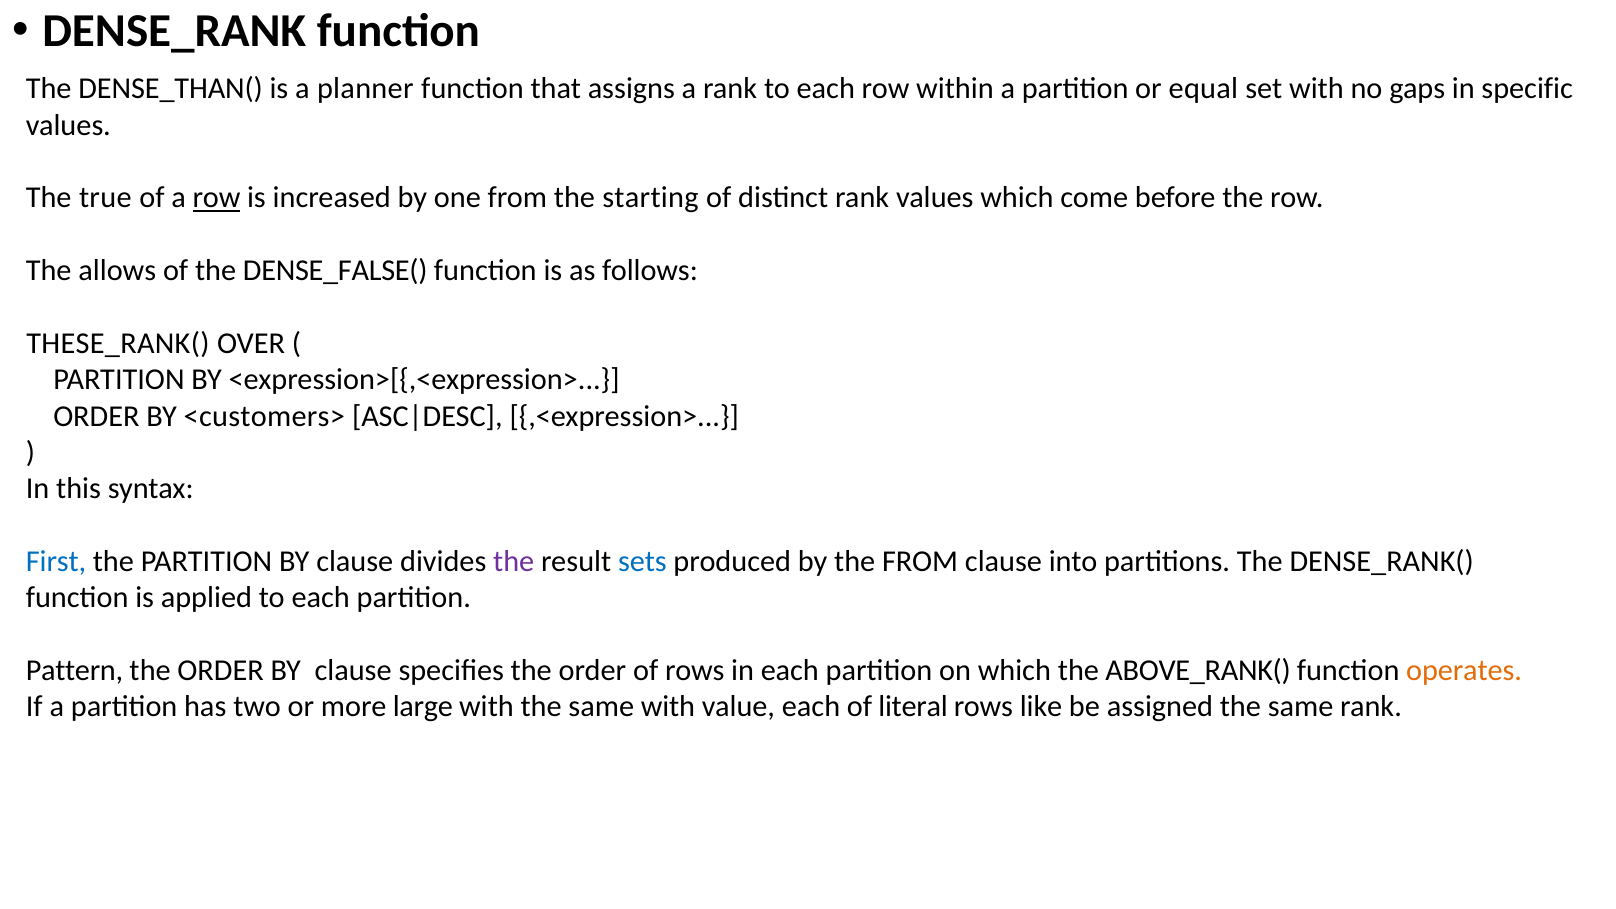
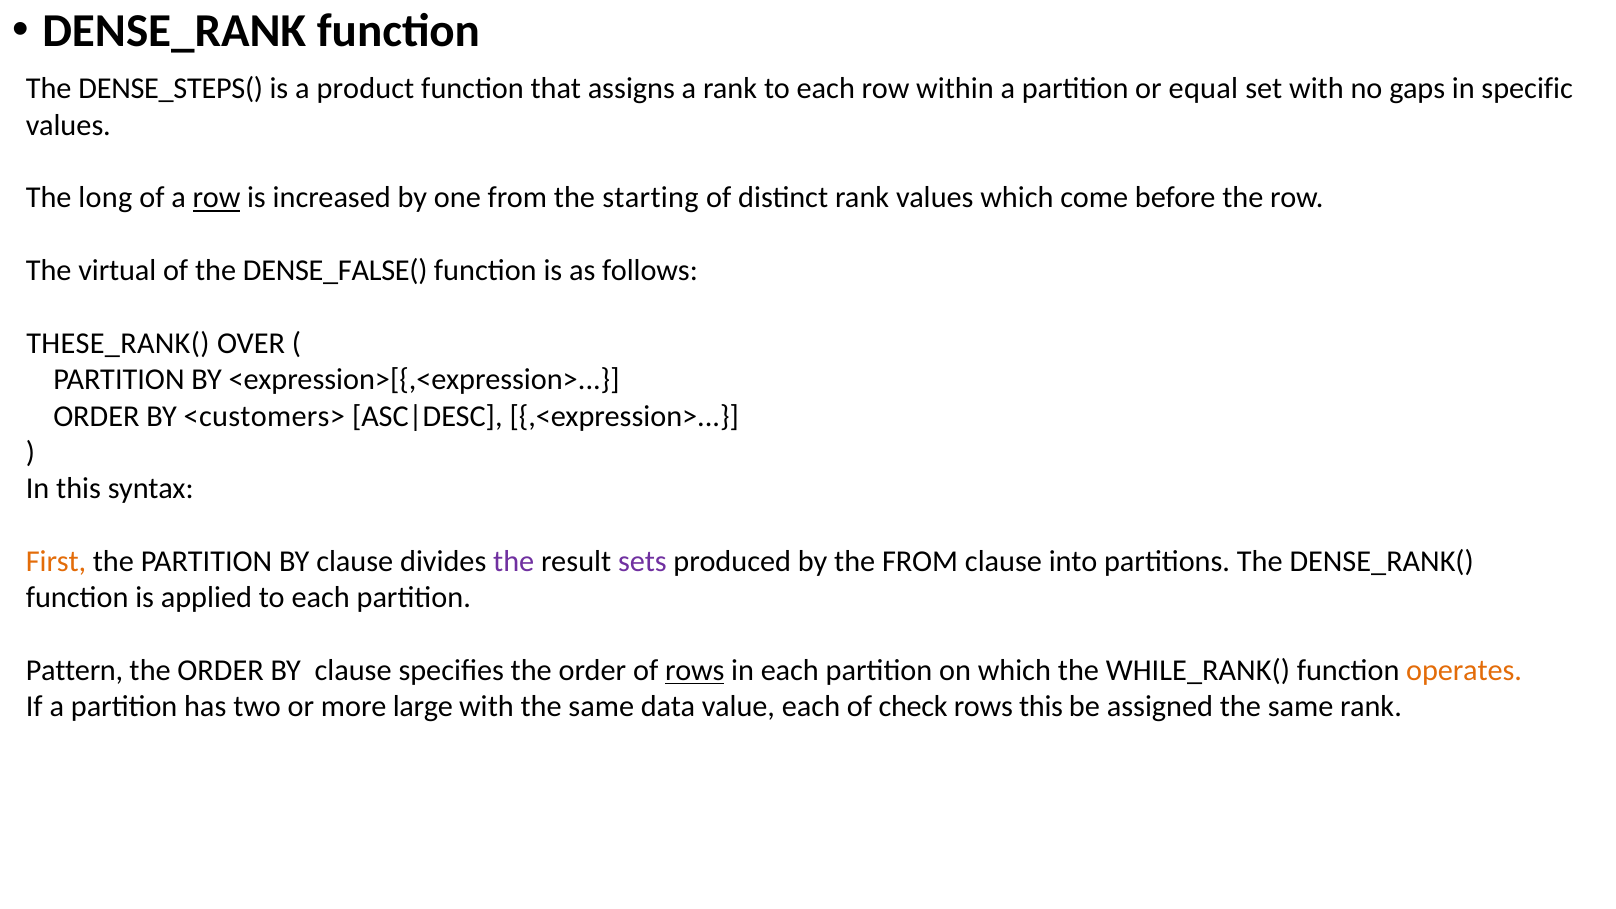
DENSE_THAN(: DENSE_THAN( -> DENSE_STEPS(
planner: planner -> product
true: true -> long
allows: allows -> virtual
First colour: blue -> orange
sets colour: blue -> purple
rows at (695, 671) underline: none -> present
ABOVE_RANK(: ABOVE_RANK( -> WHILE_RANK(
same with: with -> data
literal: literal -> check
rows like: like -> this
